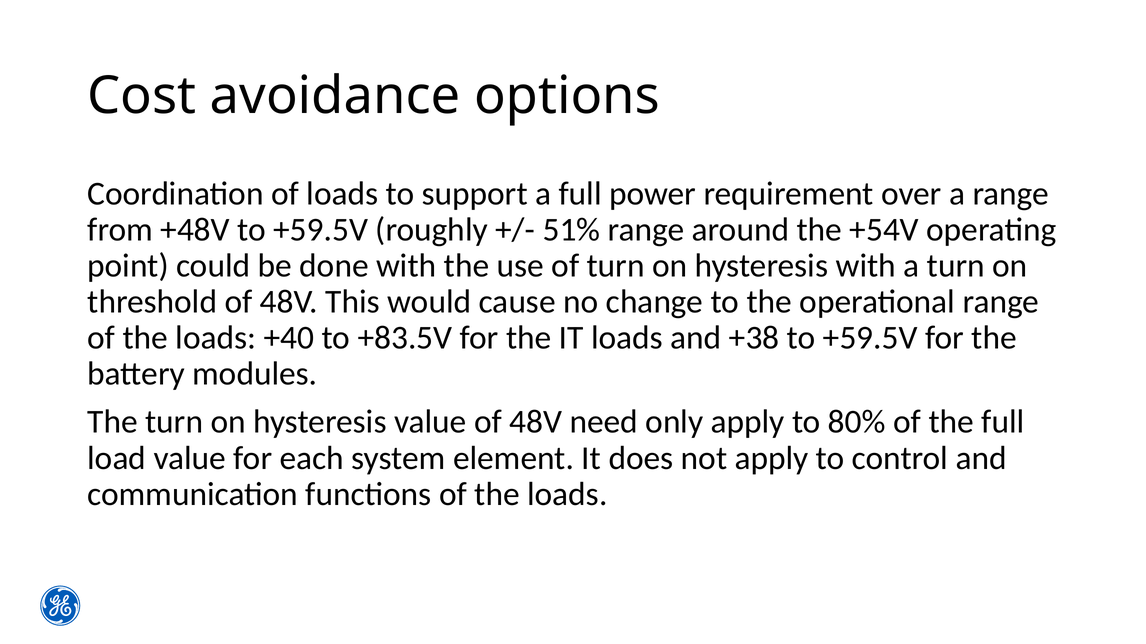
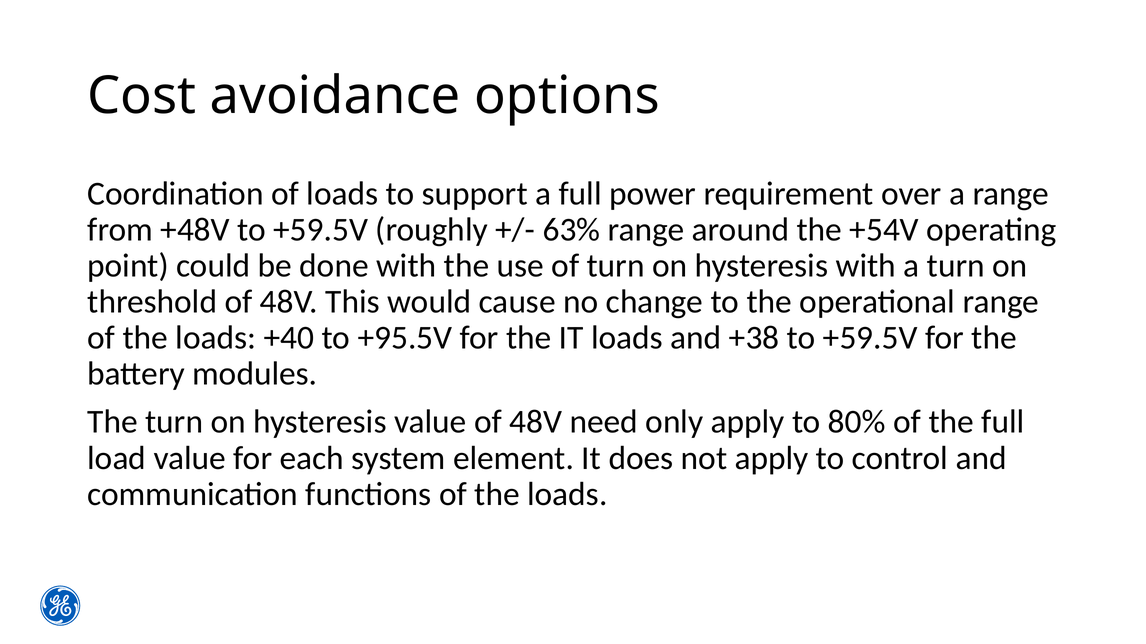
51%: 51% -> 63%
+83.5V: +83.5V -> +95.5V
